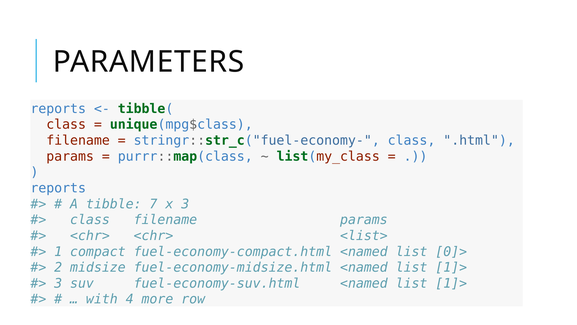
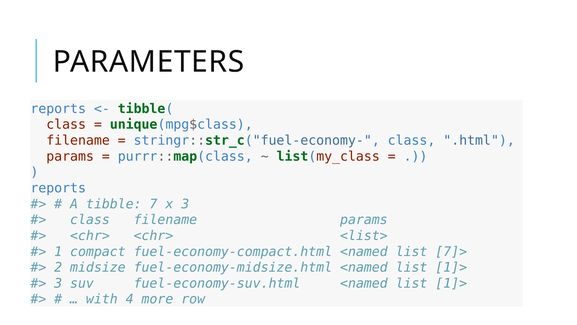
0]>: 0]> -> 7]>
